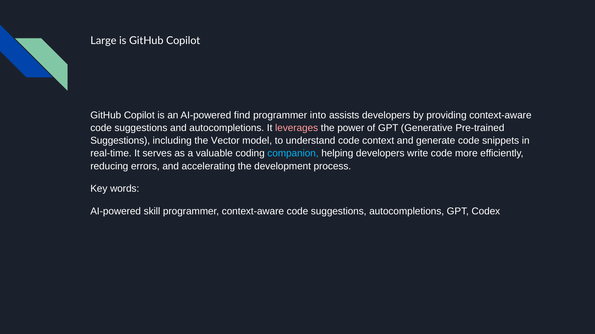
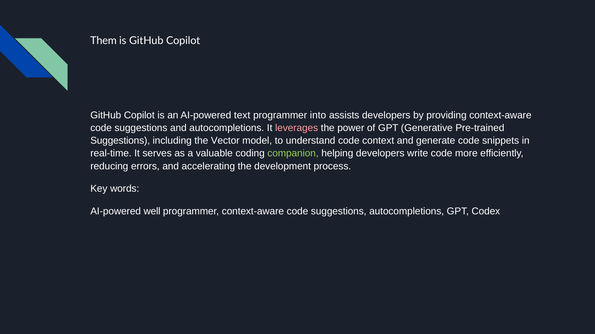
Large: Large -> Them
find: find -> text
companion colour: light blue -> light green
skill: skill -> well
